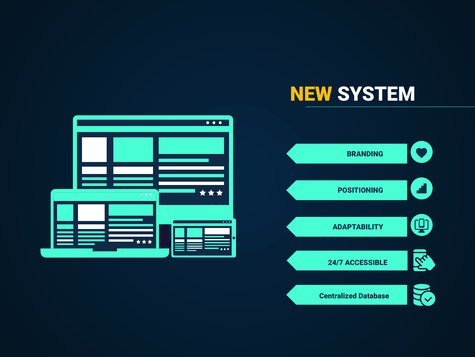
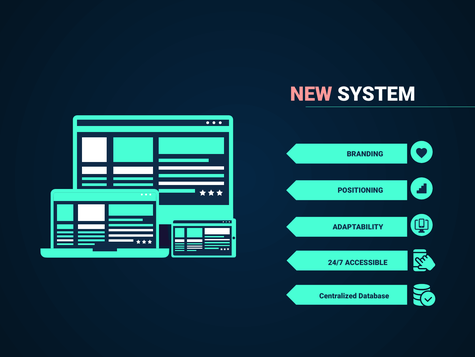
NEW colour: yellow -> pink
